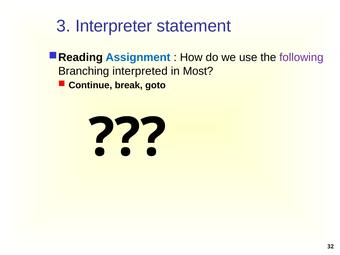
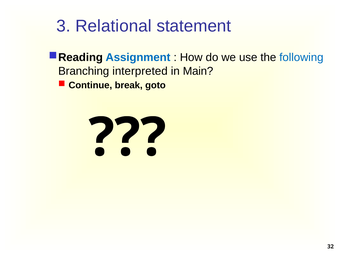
Interpreter: Interpreter -> Relational
following colour: purple -> blue
Most: Most -> Main
